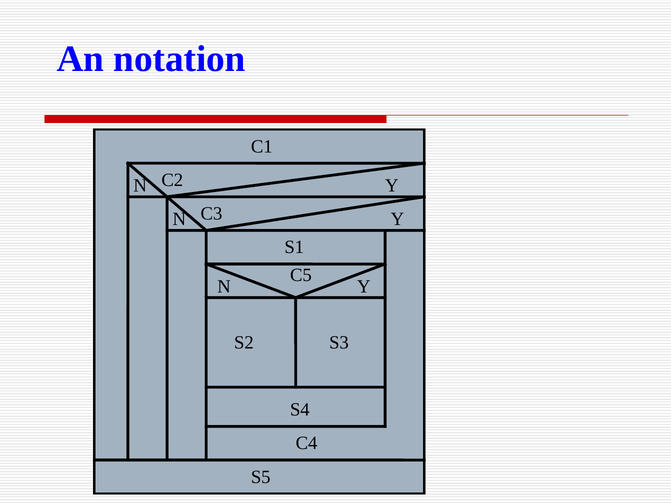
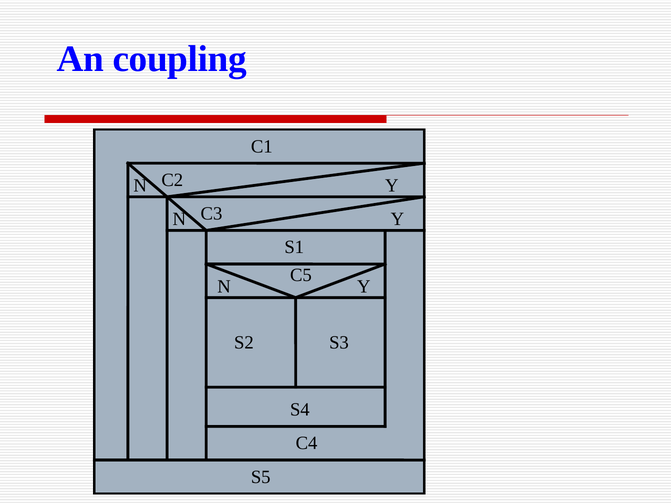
notation: notation -> coupling
